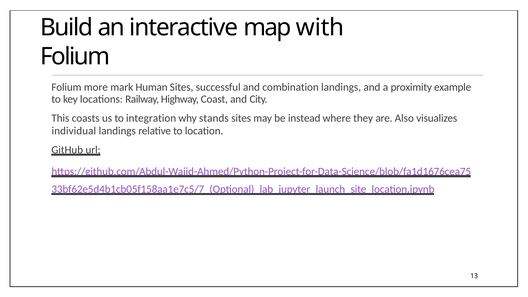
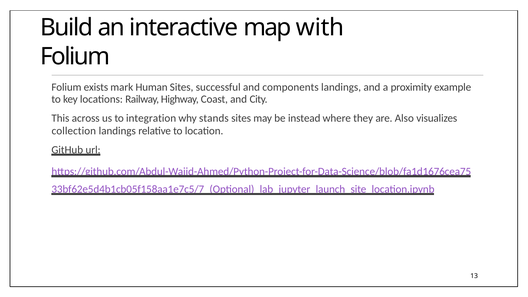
more: more -> exists
combination: combination -> components
coasts: coasts -> across
individual: individual -> collection
